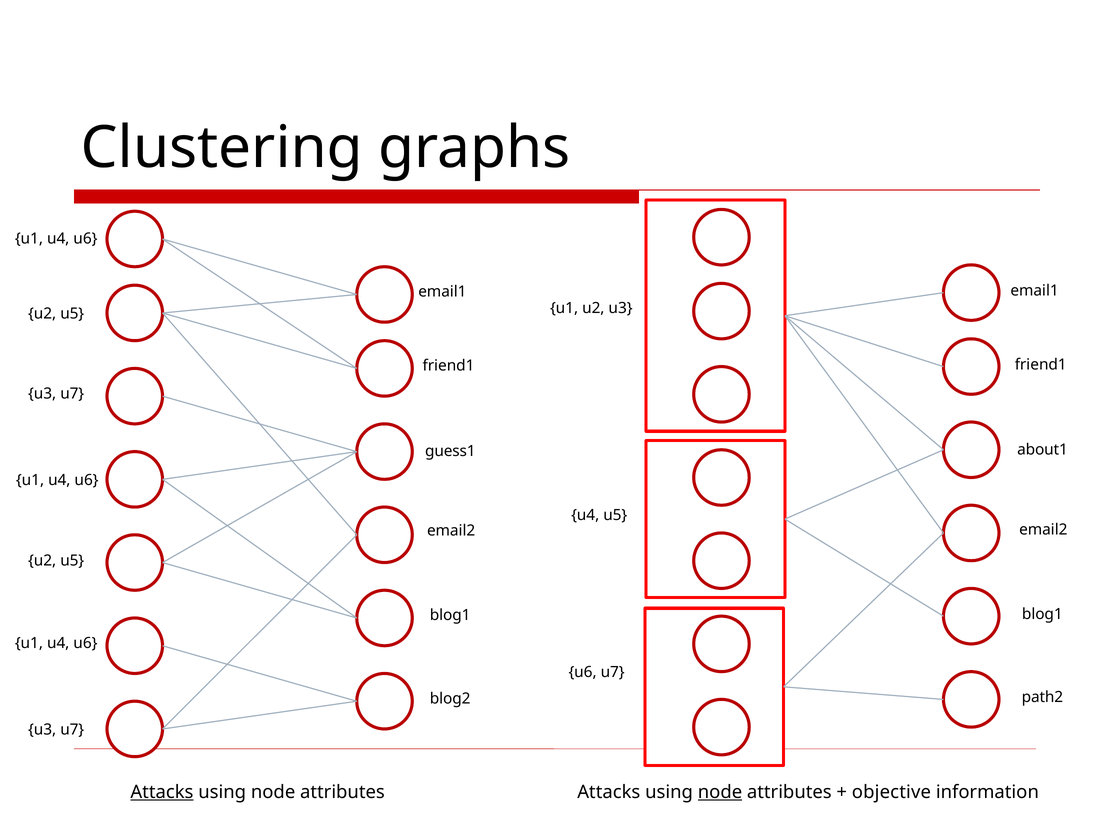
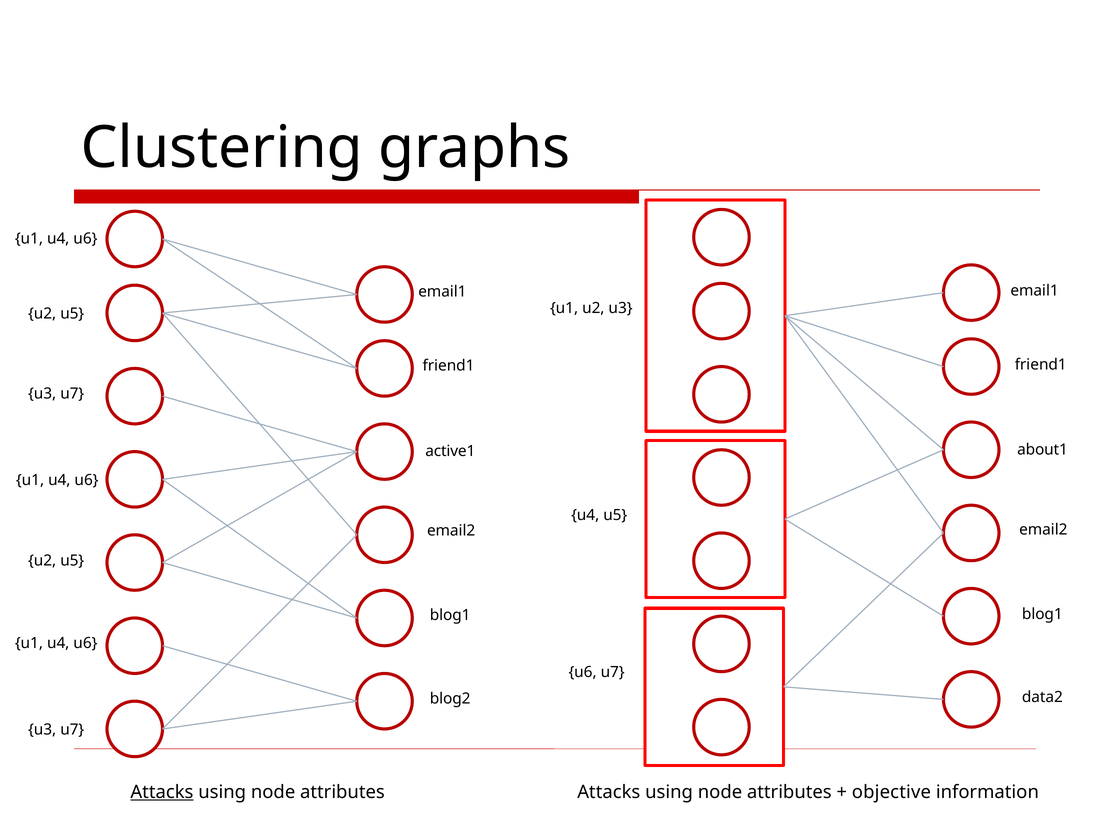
guess1: guess1 -> active1
path2: path2 -> data2
node at (720, 792) underline: present -> none
